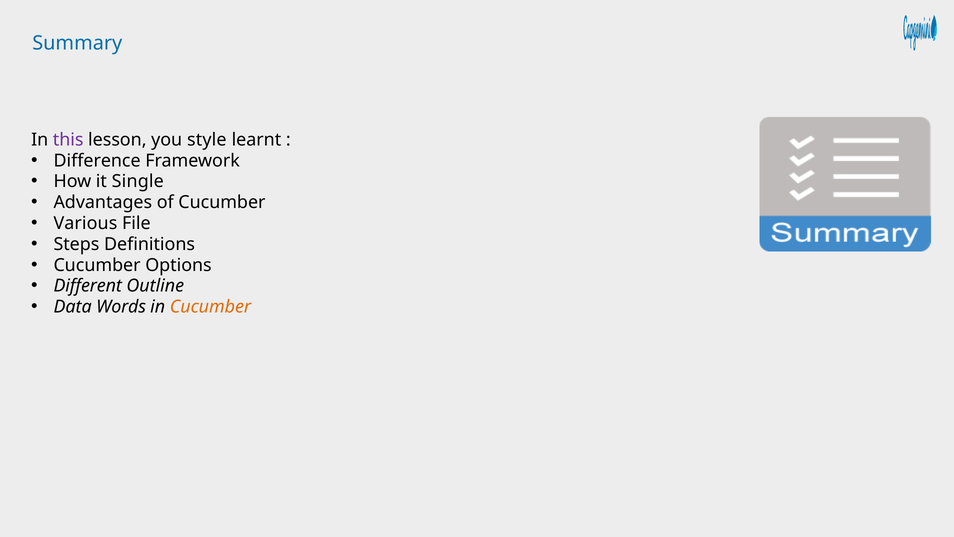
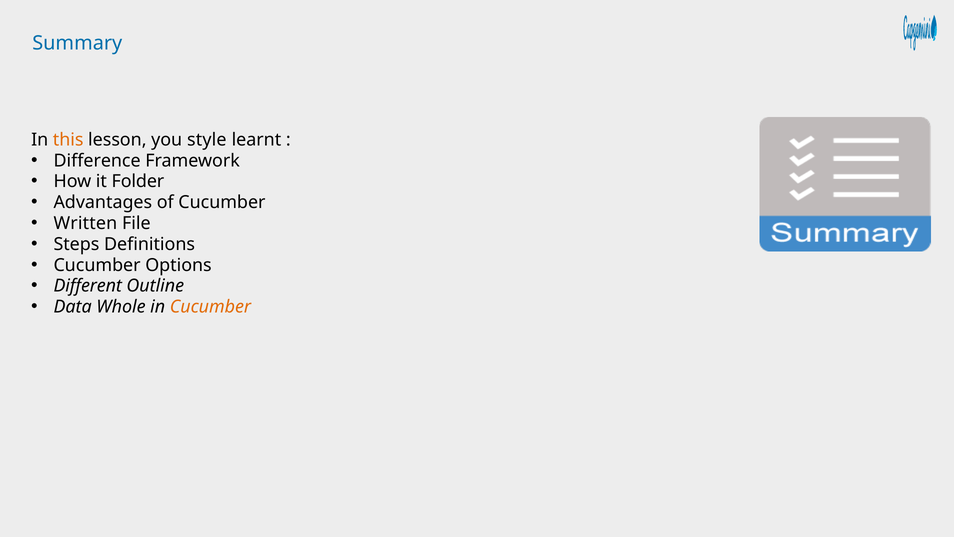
this colour: purple -> orange
Single: Single -> Folder
Various: Various -> Written
Words: Words -> Whole
